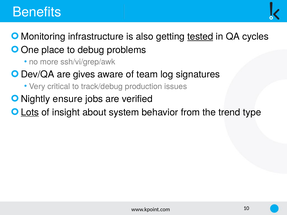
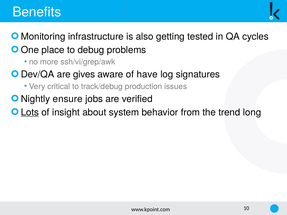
tested underline: present -> none
team: team -> have
type: type -> long
